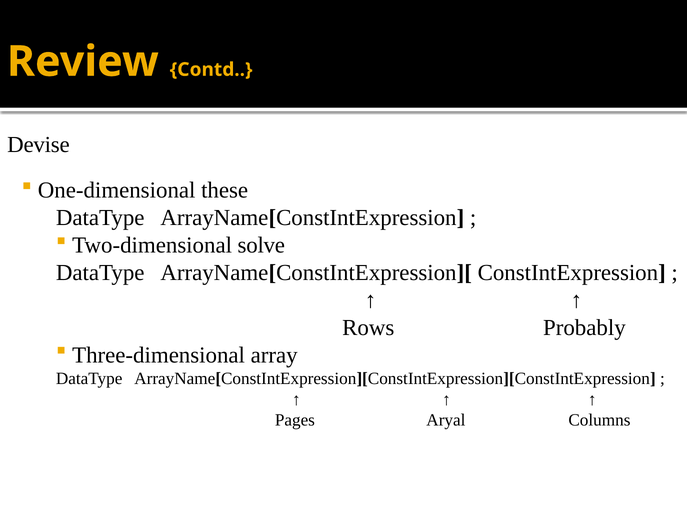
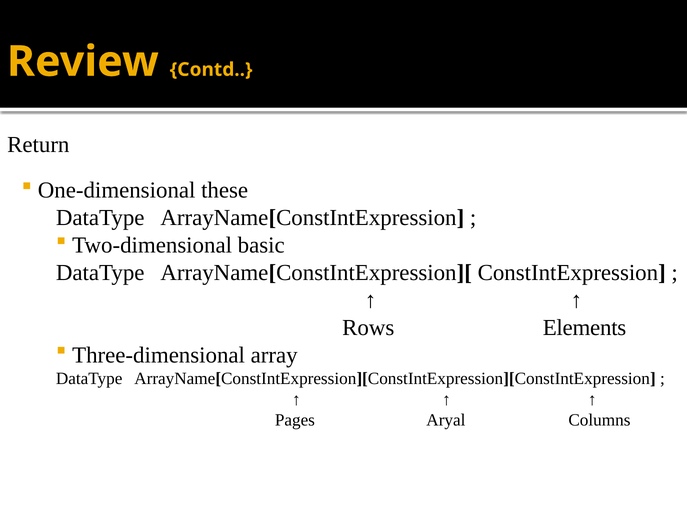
Devise: Devise -> Return
solve: solve -> basic
Probably: Probably -> Elements
